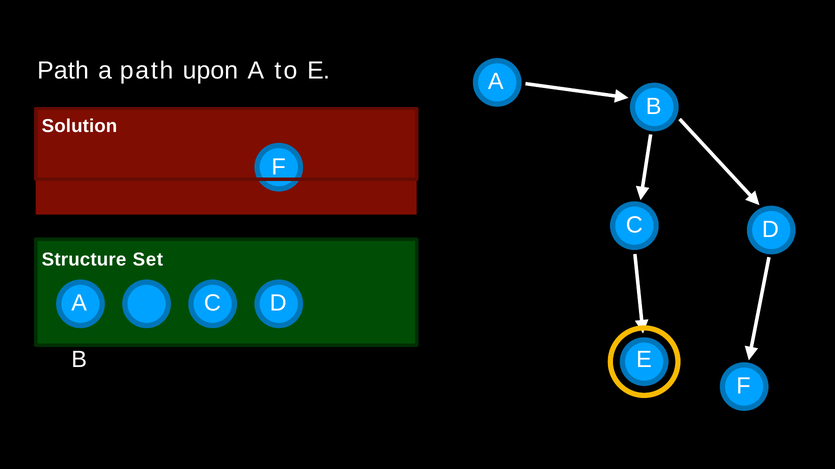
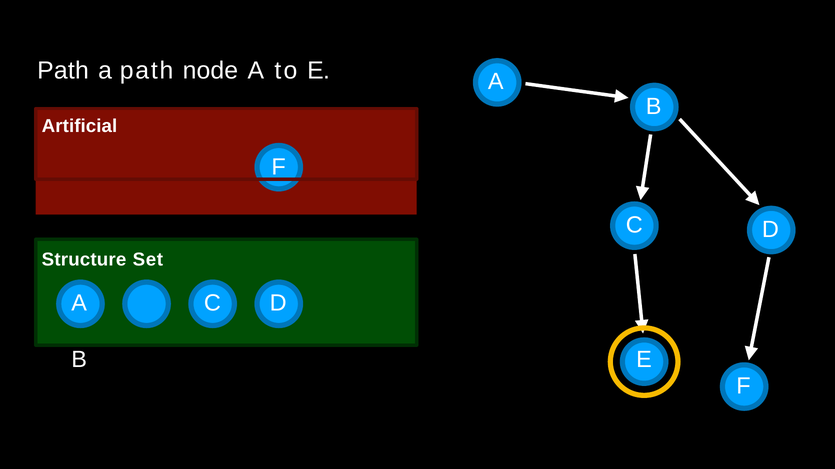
upon: upon -> node
Solution: Solution -> Artificial
